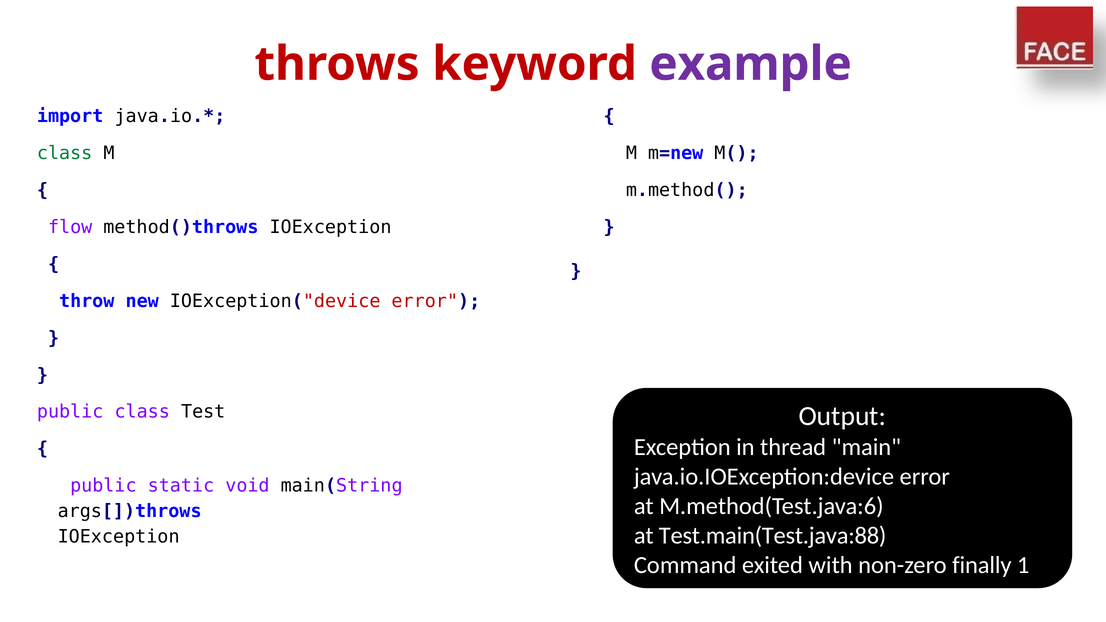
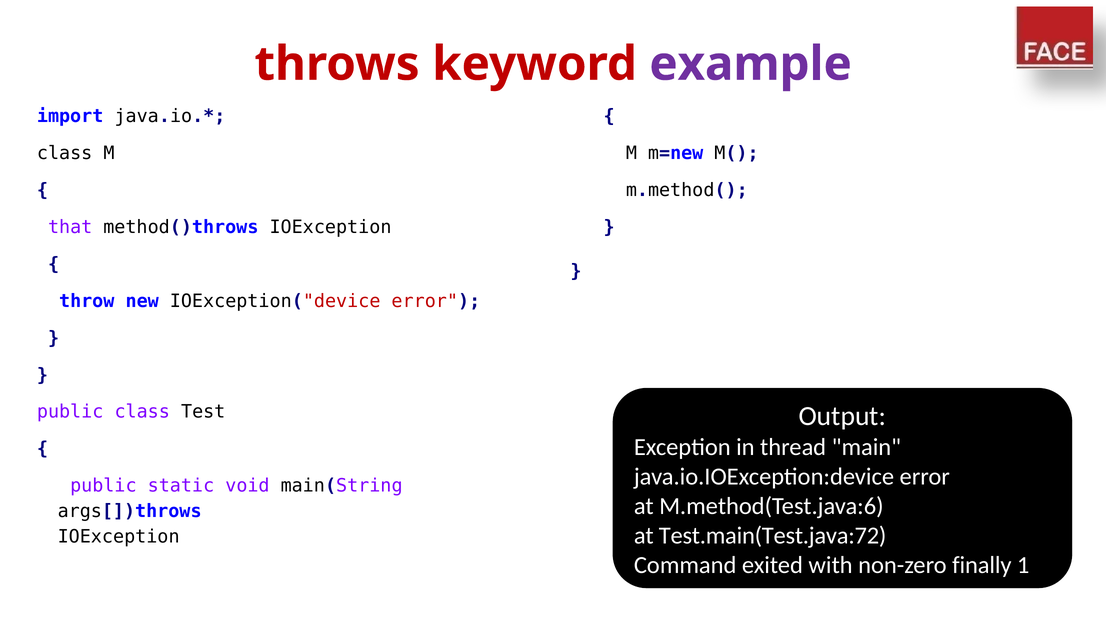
class at (65, 153) colour: green -> black
flow: flow -> that
Test.main(Test.java:88: Test.main(Test.java:88 -> Test.main(Test.java:72
